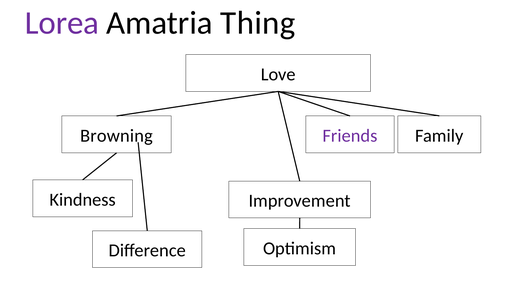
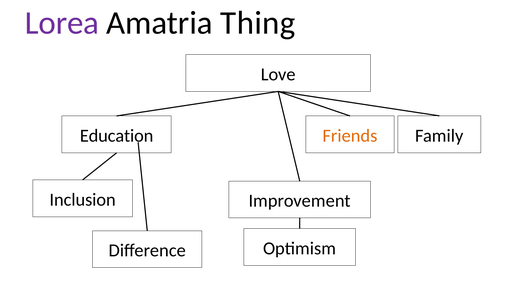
Browning: Browning -> Education
Friends colour: purple -> orange
Kindness: Kindness -> Inclusion
